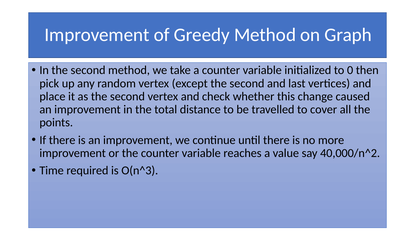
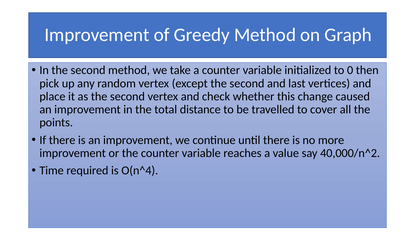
O(n^3: O(n^3 -> O(n^4
